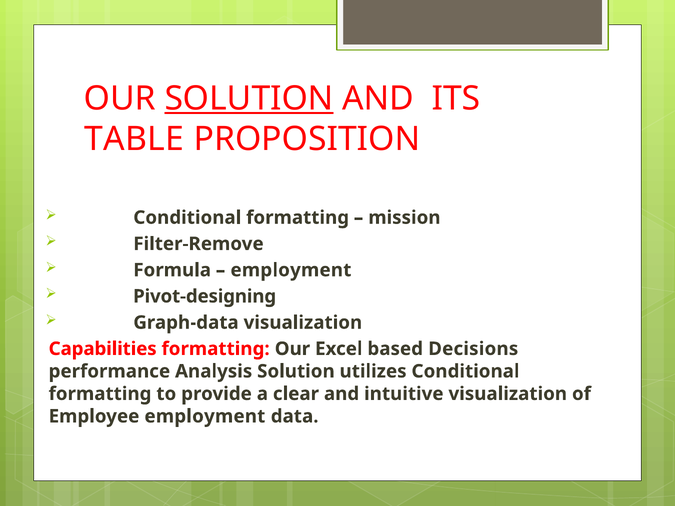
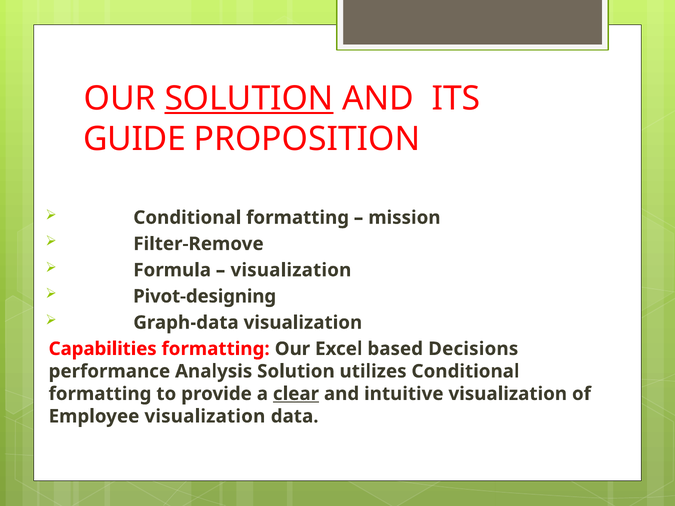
TABLE: TABLE -> GUIDE
employment at (291, 270): employment -> visualization
clear underline: none -> present
Employee employment: employment -> visualization
